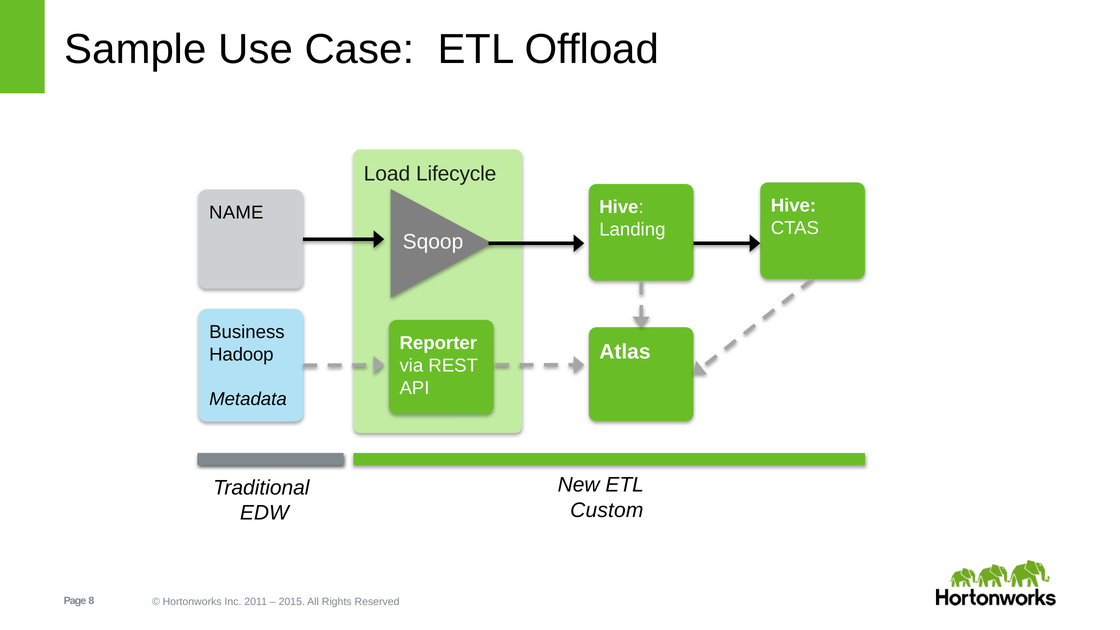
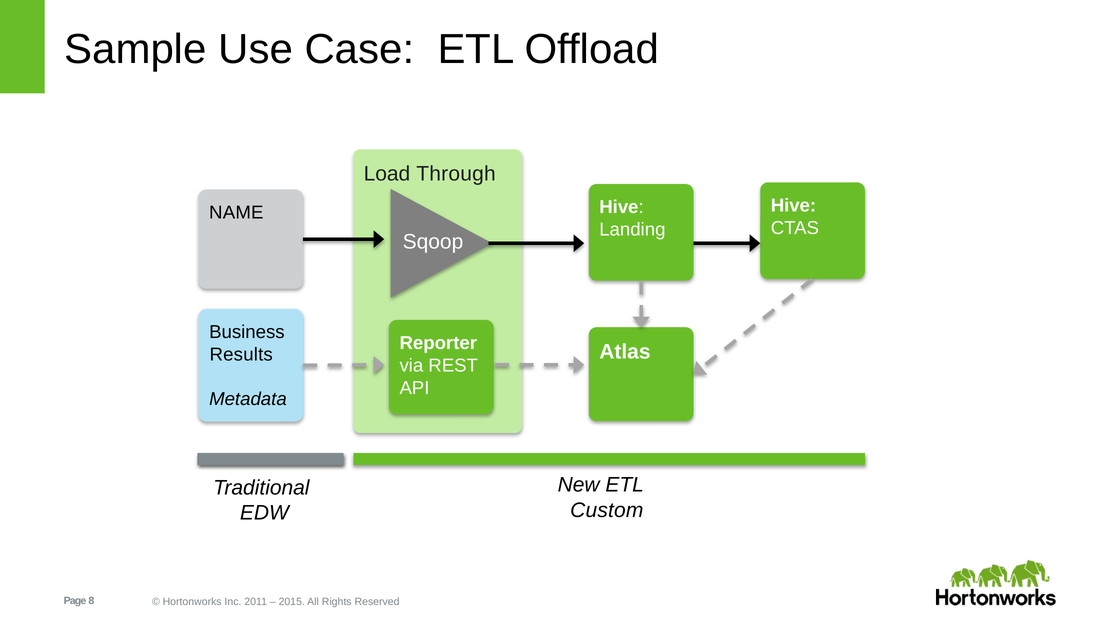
Lifecycle: Lifecycle -> Through
Hadoop: Hadoop -> Results
